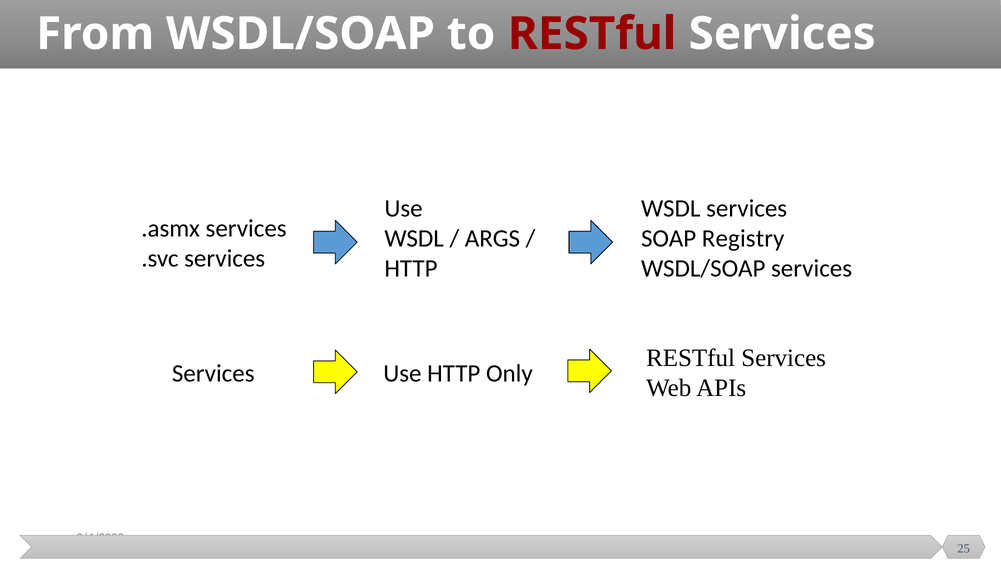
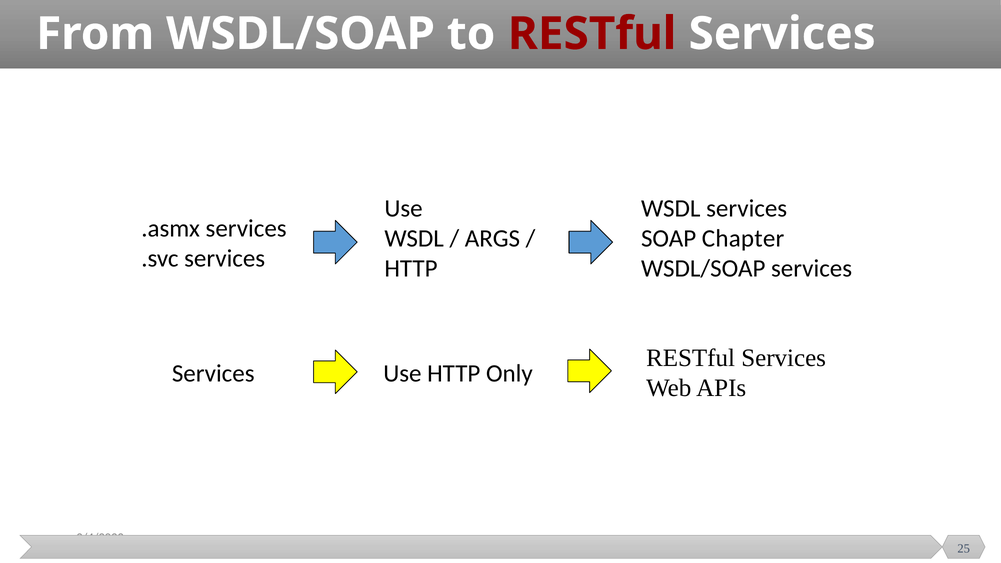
Registry: Registry -> Chapter
